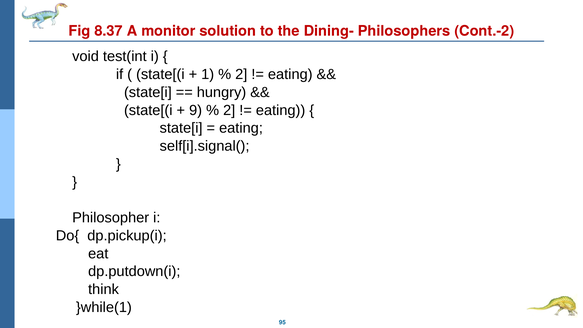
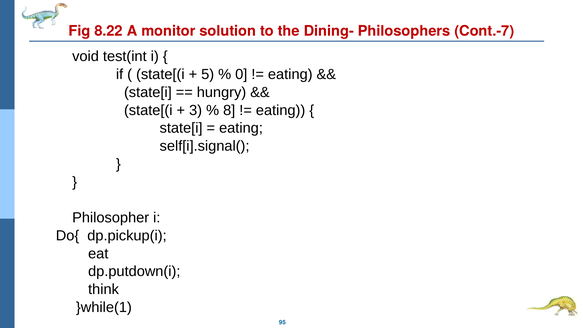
8.37: 8.37 -> 8.22
Cont.-2: Cont.-2 -> Cont.-7
1: 1 -> 5
2 at (241, 74): 2 -> 0
9: 9 -> 3
2 at (229, 110): 2 -> 8
